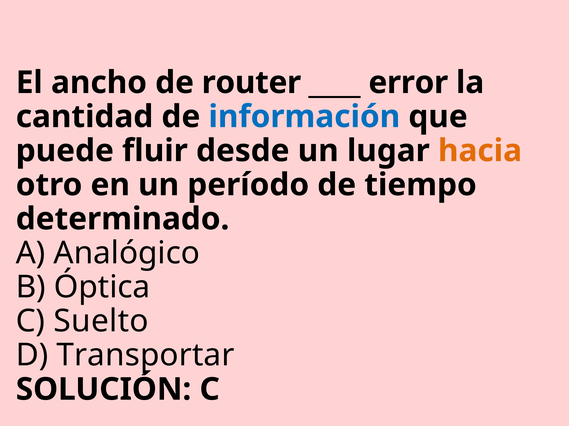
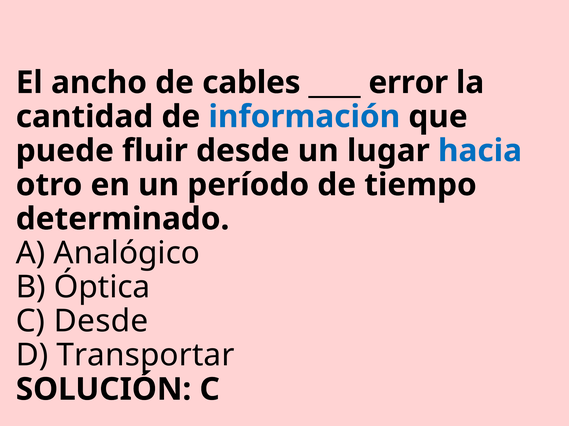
router: router -> cables
hacia colour: orange -> blue
C Suelto: Suelto -> Desde
